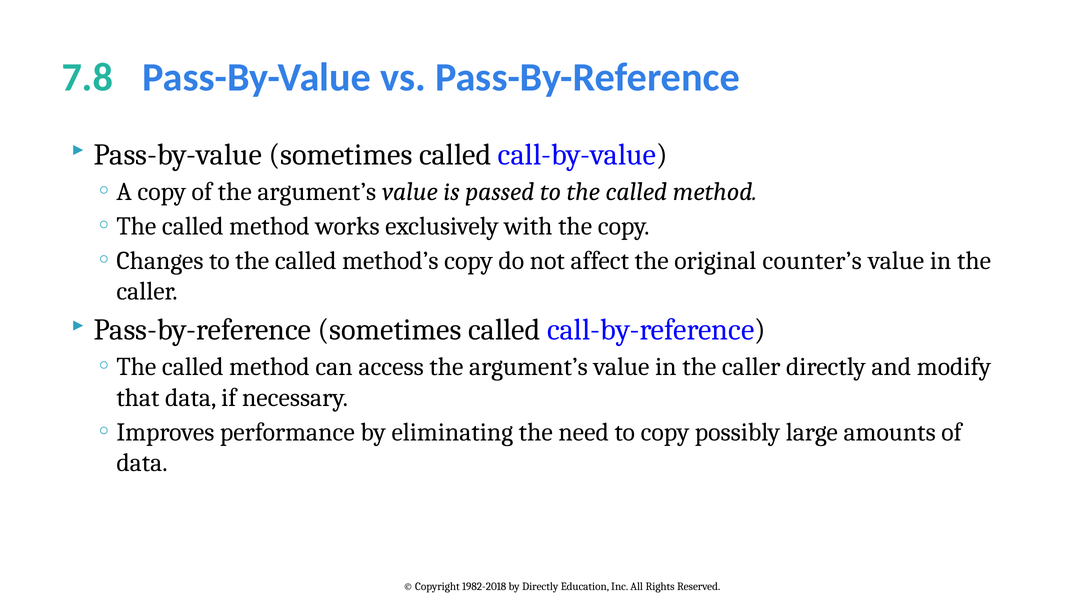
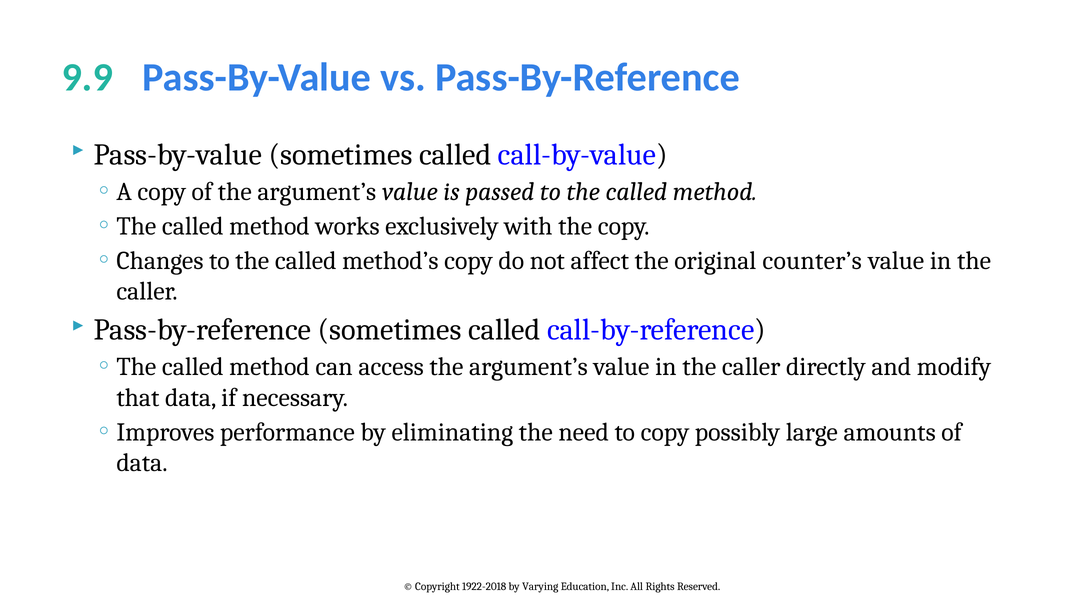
7.8: 7.8 -> 9.9
1982-2018: 1982-2018 -> 1922-2018
by Directly: Directly -> Varying
